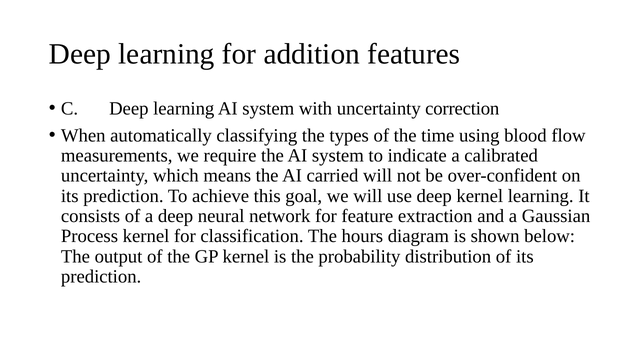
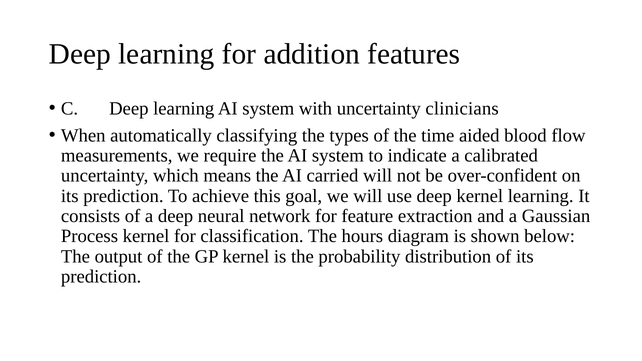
correction: correction -> clinicians
using: using -> aided
